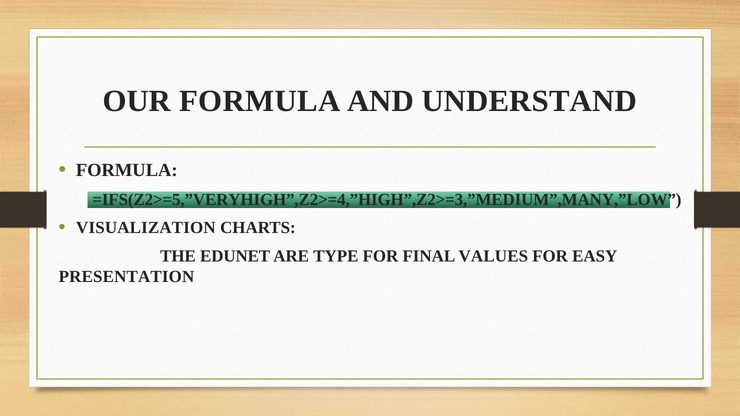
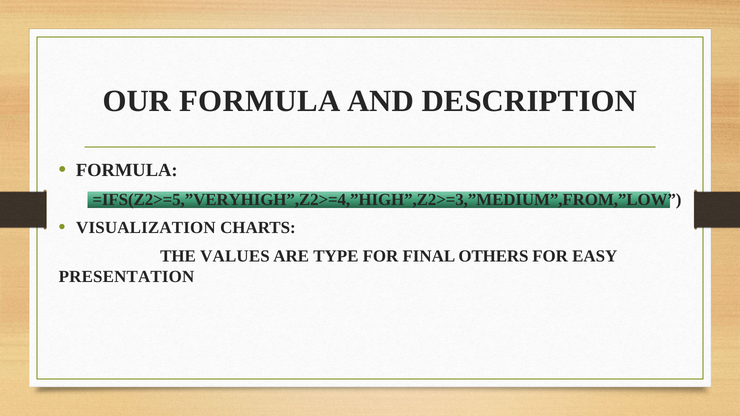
UNDERSTAND: UNDERSTAND -> DESCRIPTION
=IFS(Z2>=5,”VERYHIGH”,Z2>=4,”HIGH”,Z2>=3,”MEDIUM”,MANY,”LOW: =IFS(Z2>=5,”VERYHIGH”,Z2>=4,”HIGH”,Z2>=3,”MEDIUM”,MANY,”LOW -> =IFS(Z2>=5,”VERYHIGH”,Z2>=4,”HIGH”,Z2>=3,”MEDIUM”,FROM,”LOW
EDUNET: EDUNET -> VALUES
VALUES: VALUES -> OTHERS
